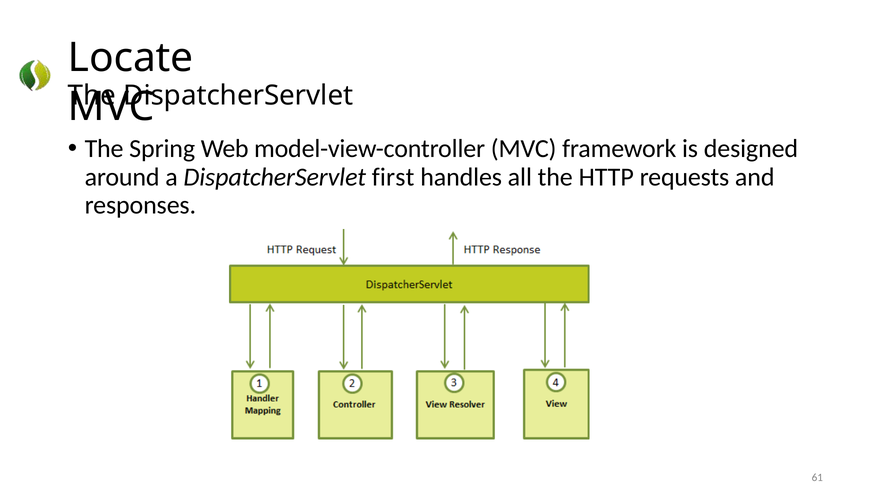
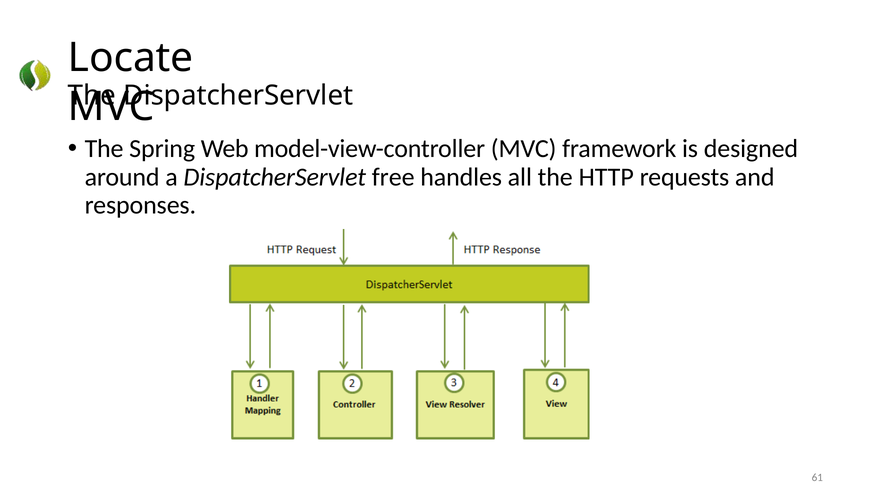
first: first -> free
